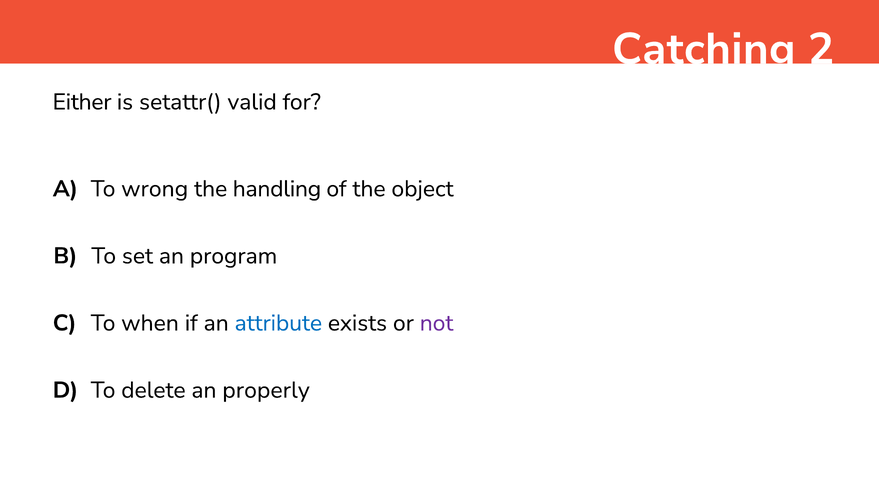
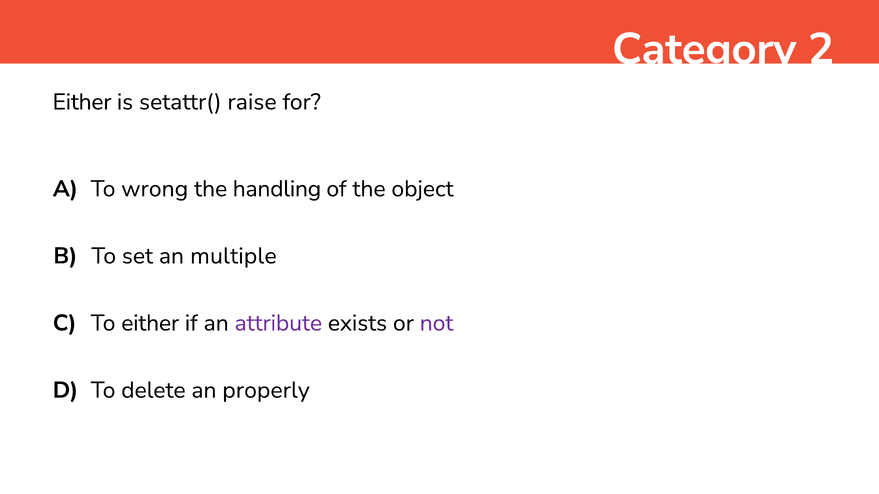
Catching: Catching -> Category
valid: valid -> raise
program: program -> multiple
To when: when -> either
attribute colour: blue -> purple
